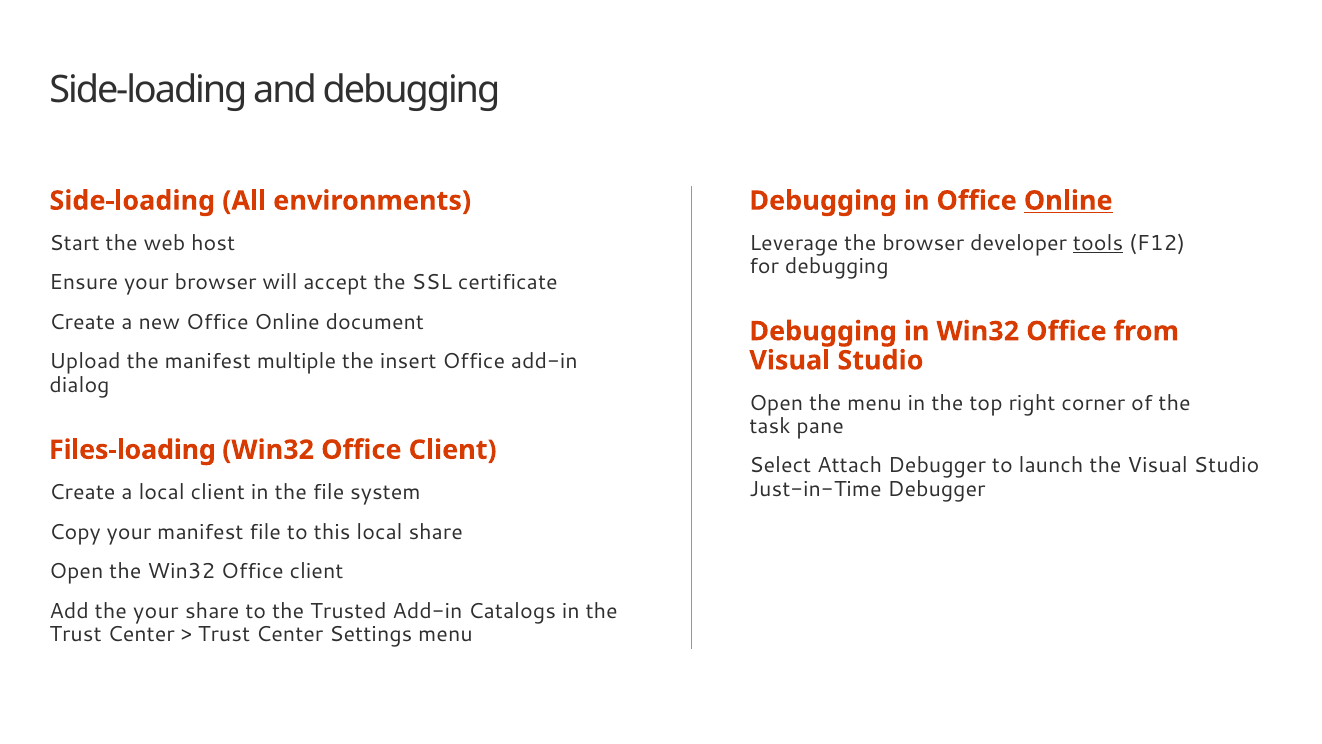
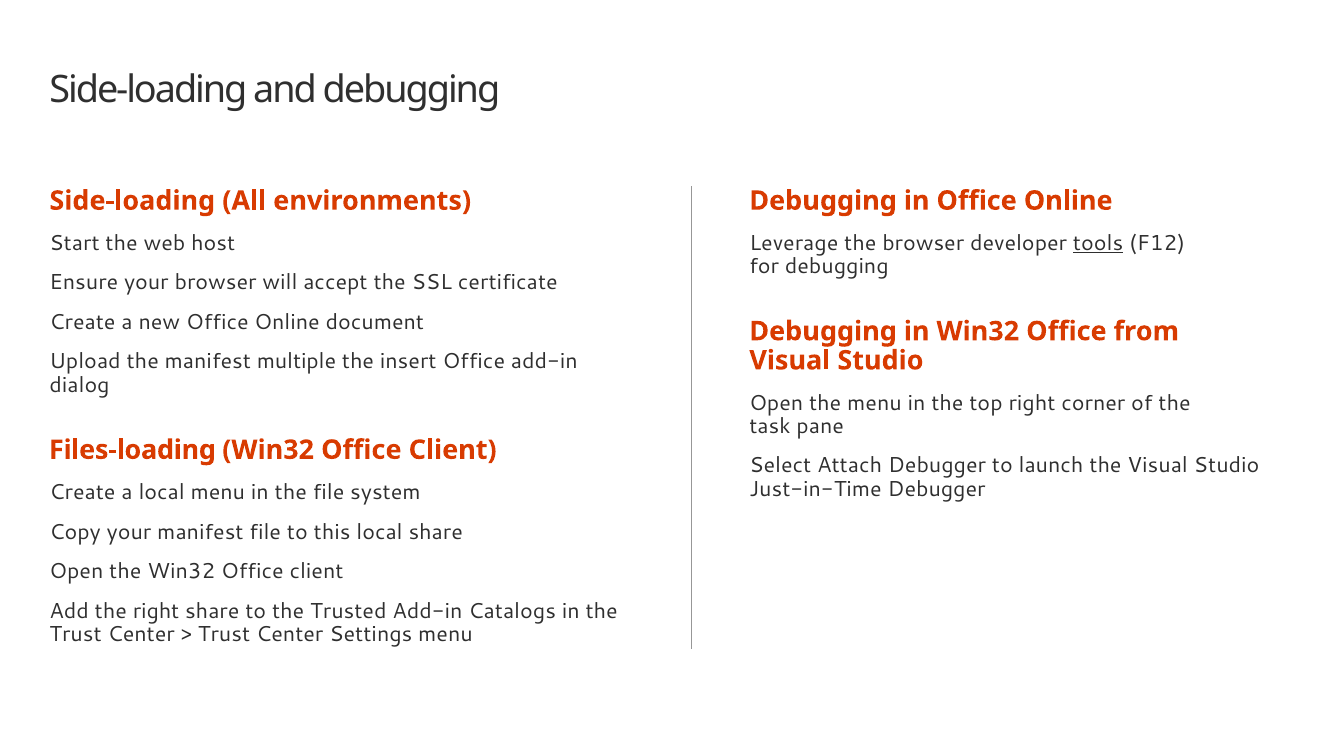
Online at (1068, 201) underline: present -> none
local client: client -> menu
the your: your -> right
